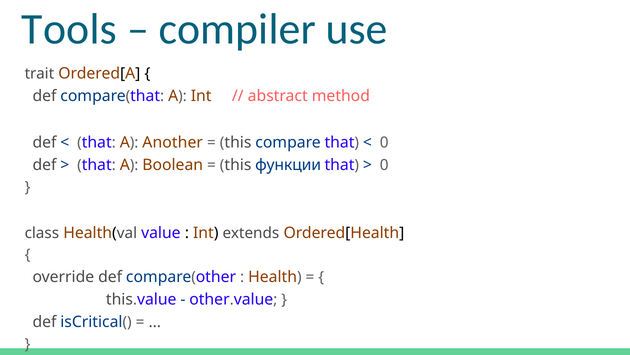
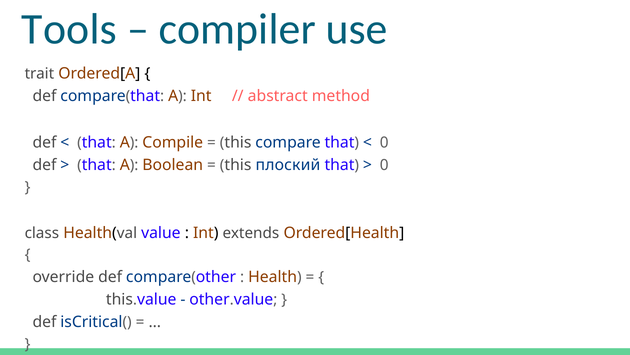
Another: Another -> Compile
функции: функции -> плоский
